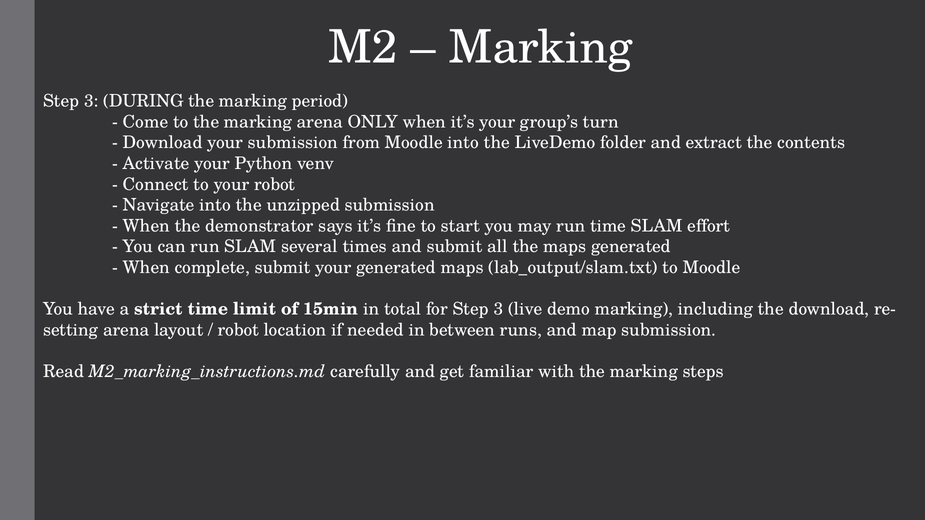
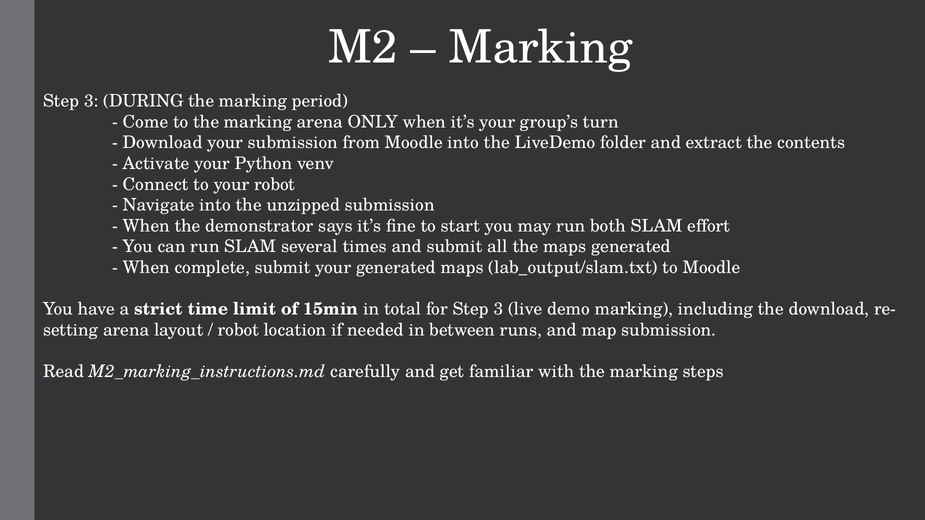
run time: time -> both
